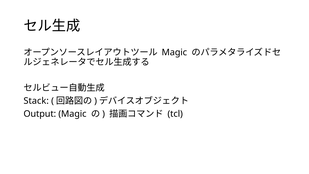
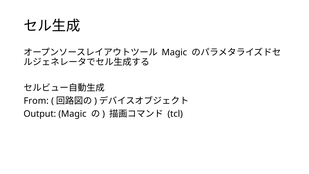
Stack: Stack -> From
